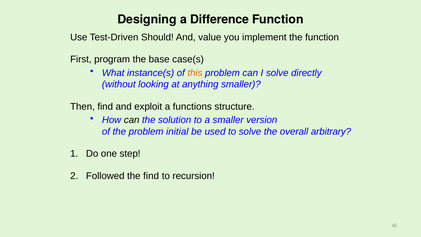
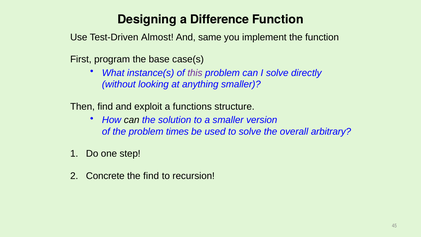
Should: Should -> Almost
value: value -> same
this colour: orange -> purple
initial: initial -> times
Followed: Followed -> Concrete
